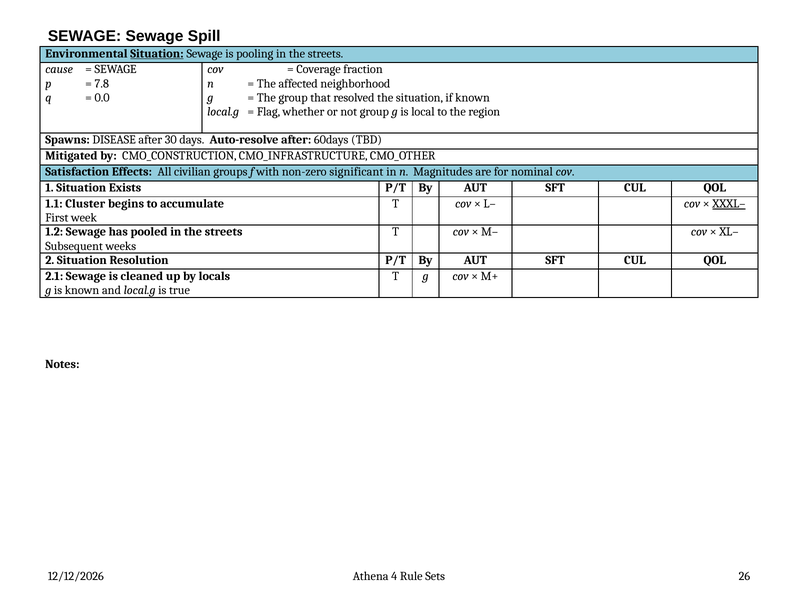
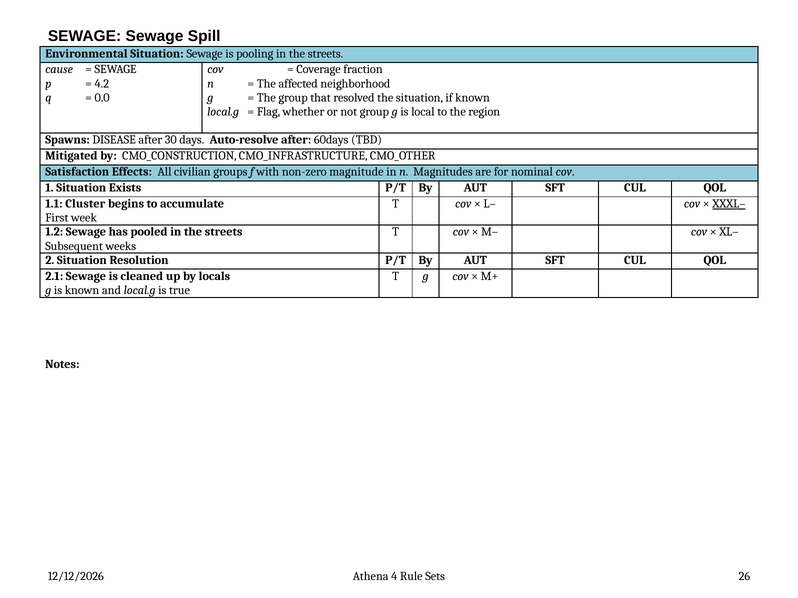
Situation at (157, 54) underline: present -> none
7.8: 7.8 -> 4.2
significant: significant -> magnitude
